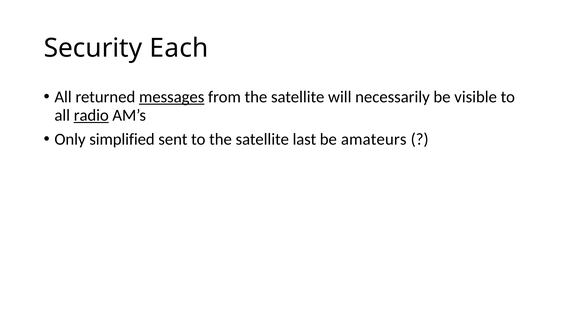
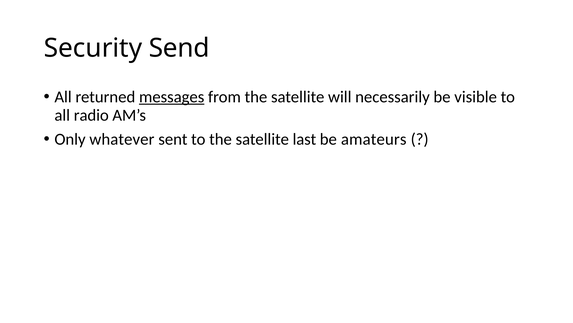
Each: Each -> Send
radio underline: present -> none
simplified: simplified -> whatever
